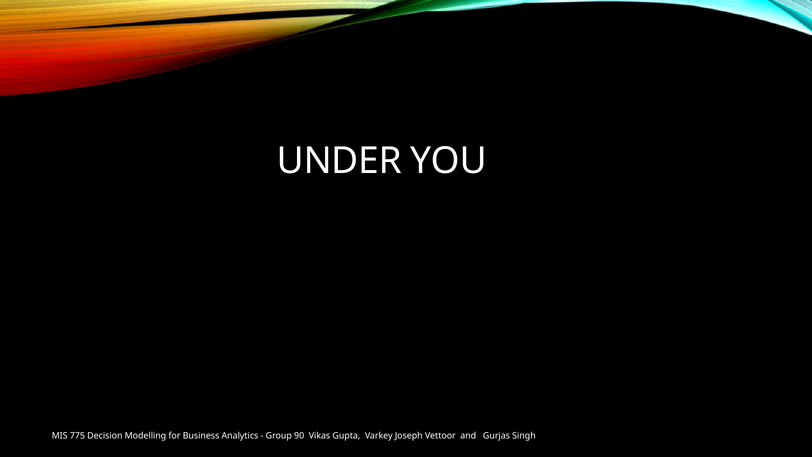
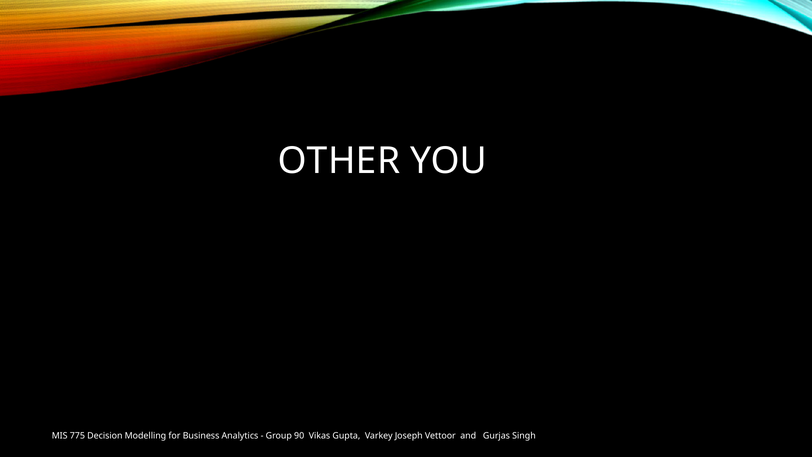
UNDER: UNDER -> OTHER
